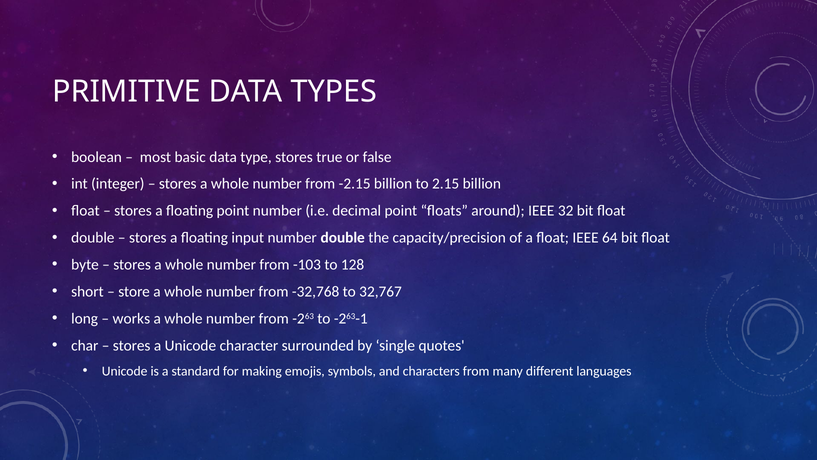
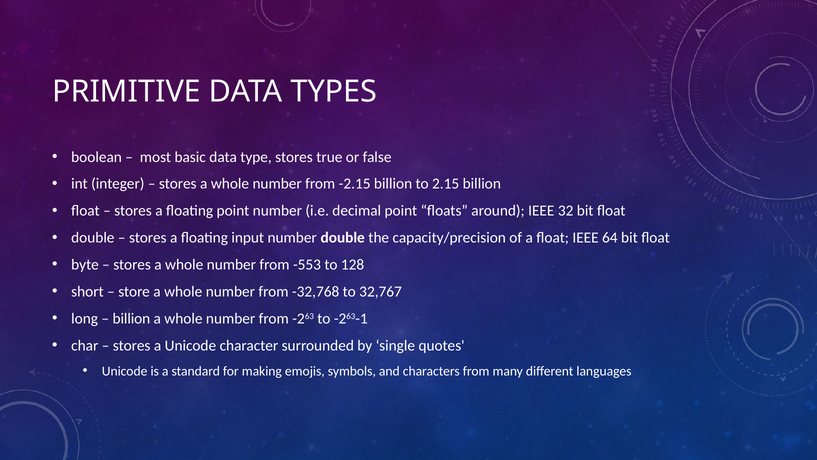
-103: -103 -> -553
works at (131, 318): works -> billion
